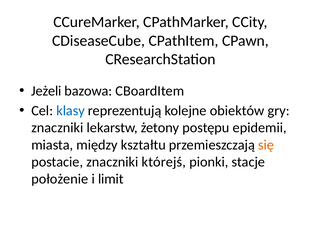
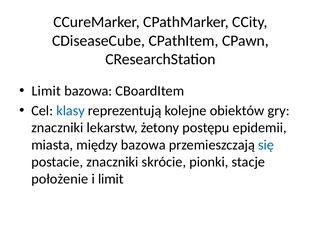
Jeżeli at (46, 91): Jeżeli -> Limit
między kształtu: kształtu -> bazowa
się colour: orange -> blue
którejś: którejś -> skrócie
